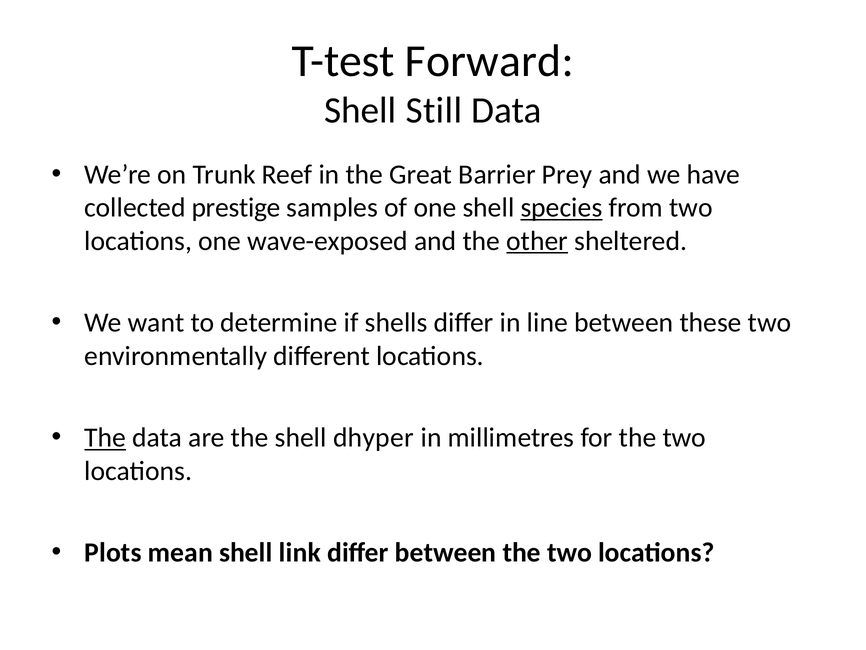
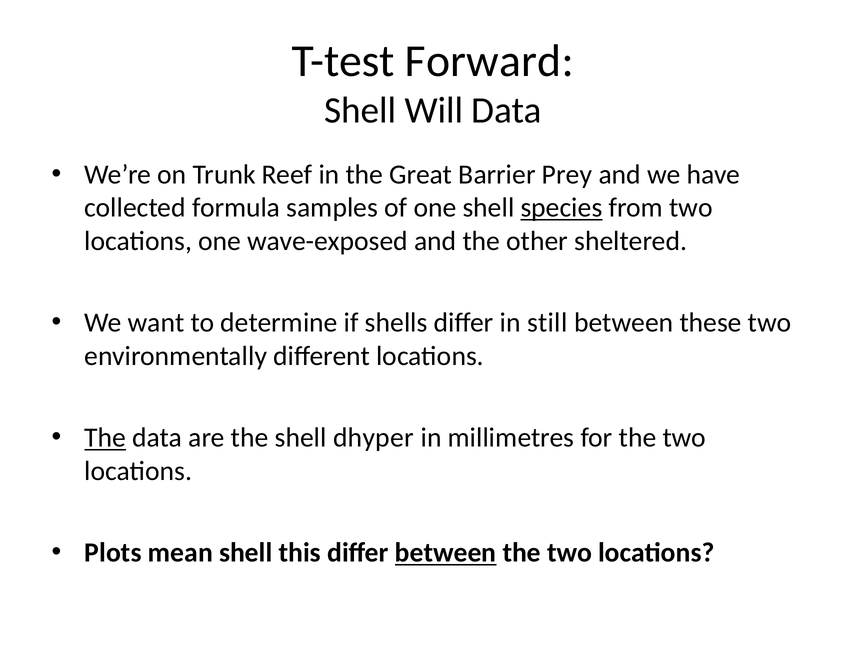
Still: Still -> Will
prestige: prestige -> formula
other underline: present -> none
line: line -> still
link: link -> this
between at (446, 552) underline: none -> present
